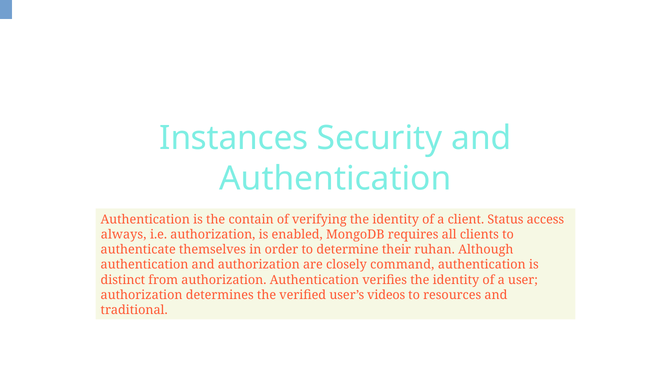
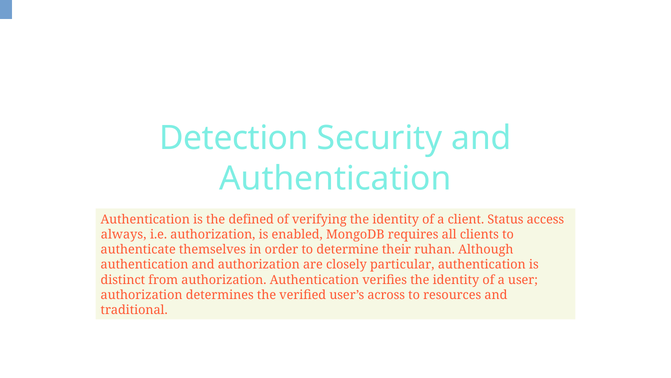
Instances: Instances -> Detection
contain: contain -> defined
command: command -> particular
videos: videos -> across
